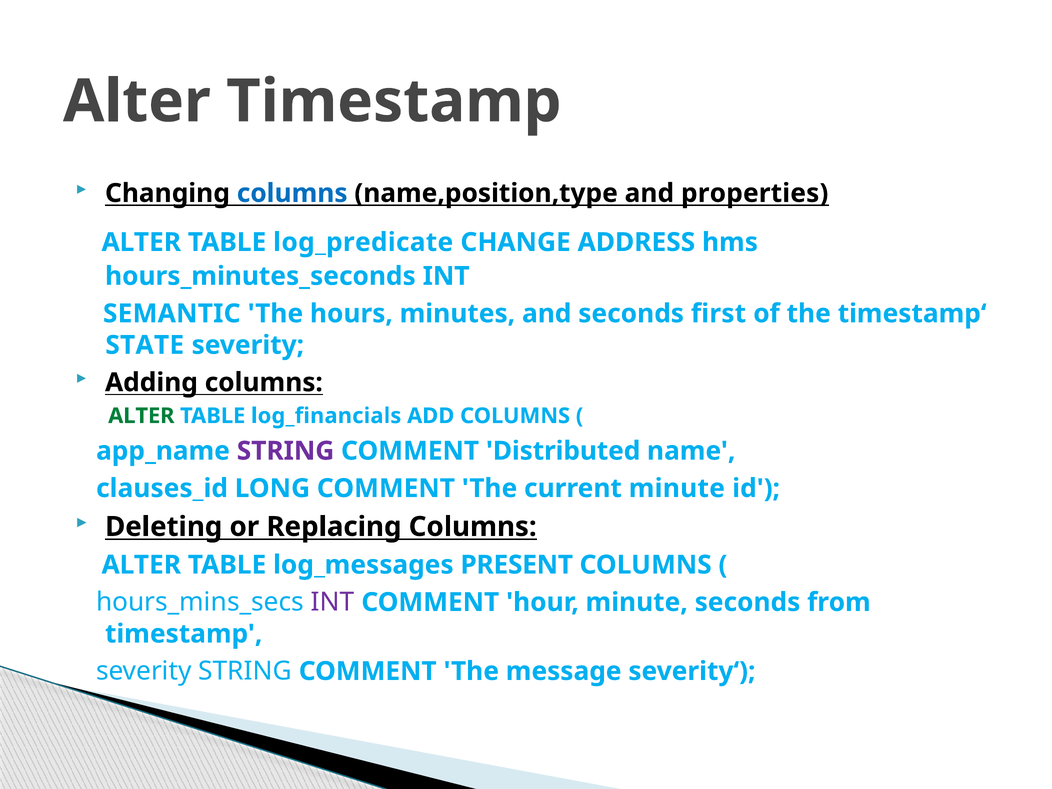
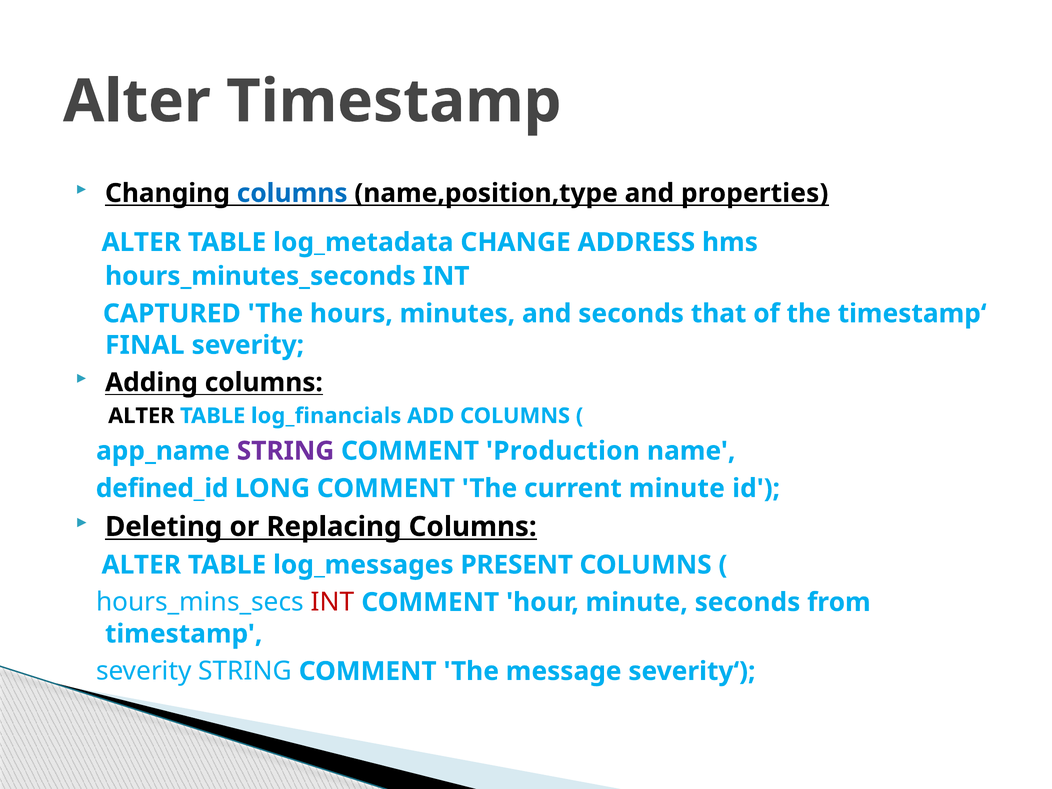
log_predicate: log_predicate -> log_metadata
SEMANTIC: SEMANTIC -> CAPTURED
first: first -> that
STATE: STATE -> FINAL
ALTER at (141, 416) colour: green -> black
Distributed: Distributed -> Production
clauses_id: clauses_id -> defined_id
INT at (332, 602) colour: purple -> red
